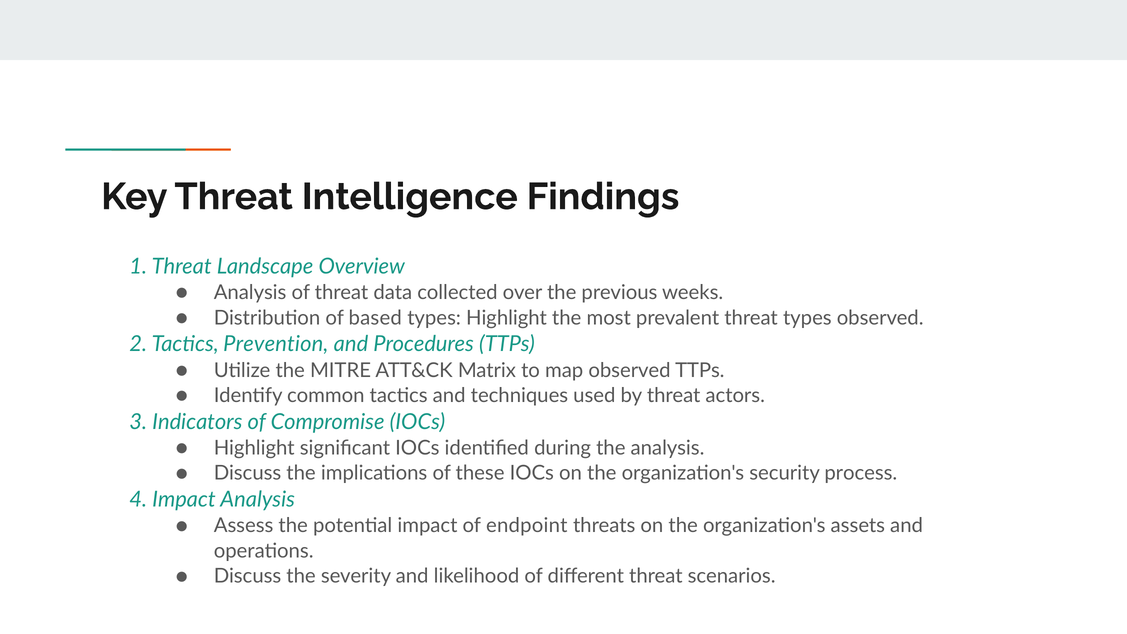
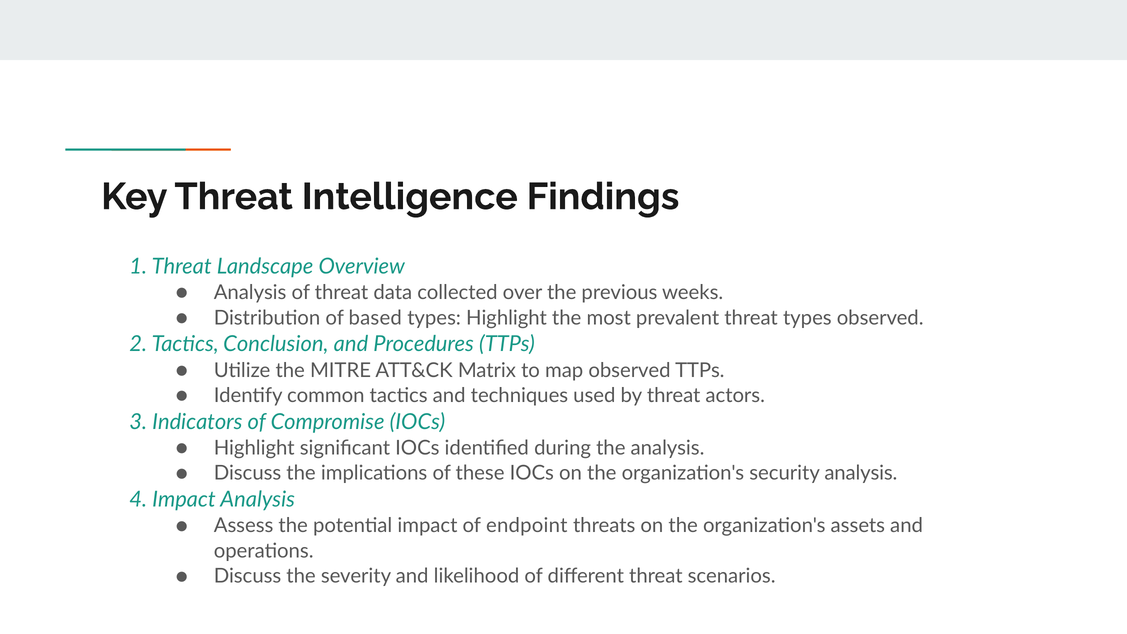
Prevention: Prevention -> Conclusion
security process: process -> analysis
